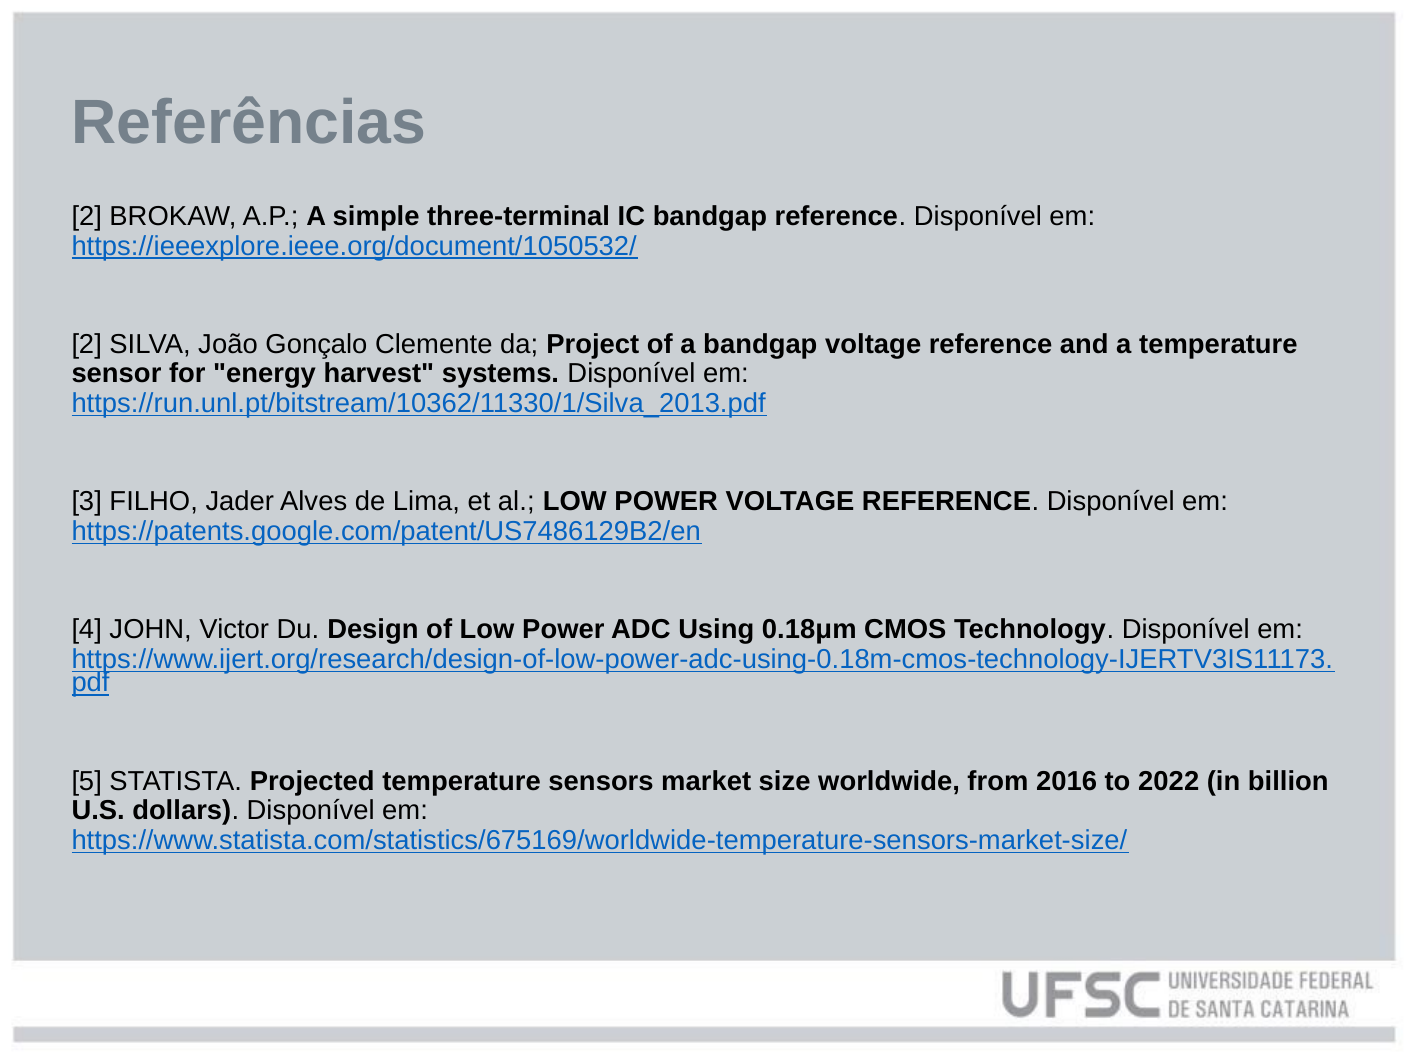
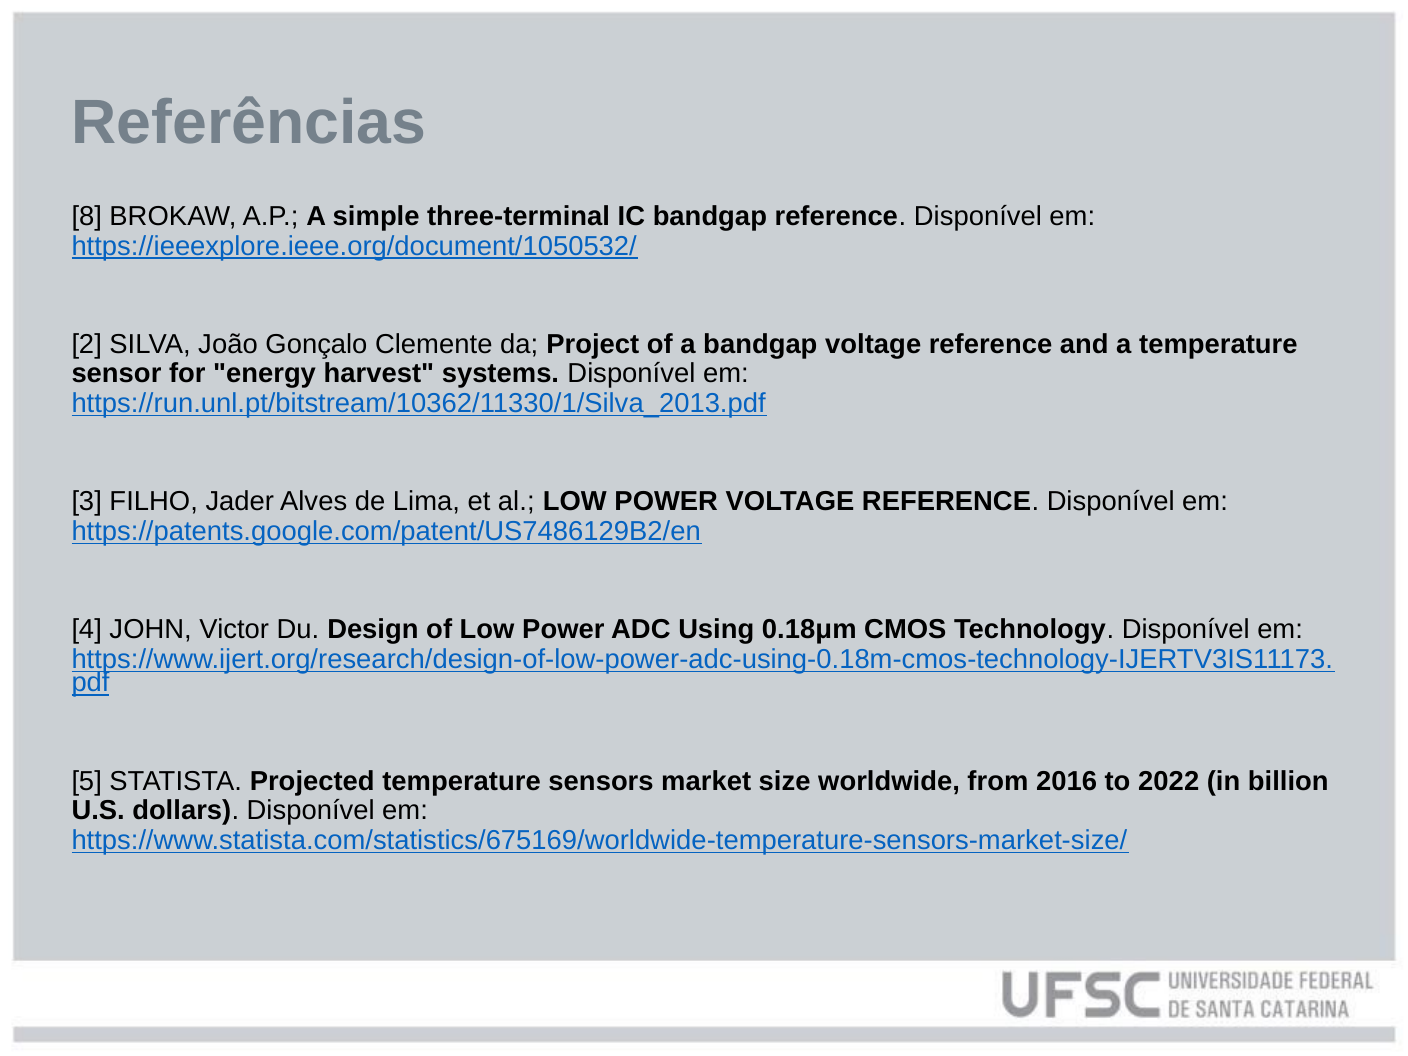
2 at (87, 216): 2 -> 8
